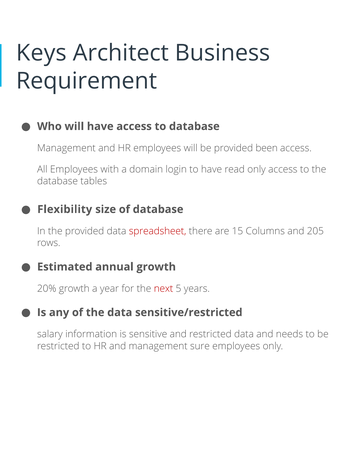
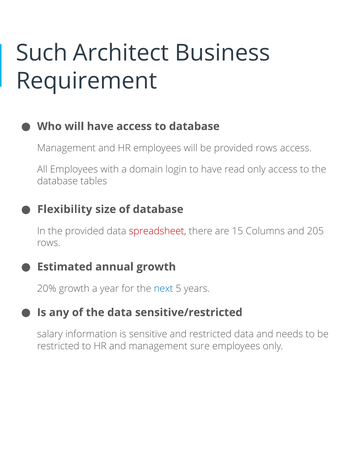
Keys: Keys -> Such
provided been: been -> rows
next colour: red -> blue
